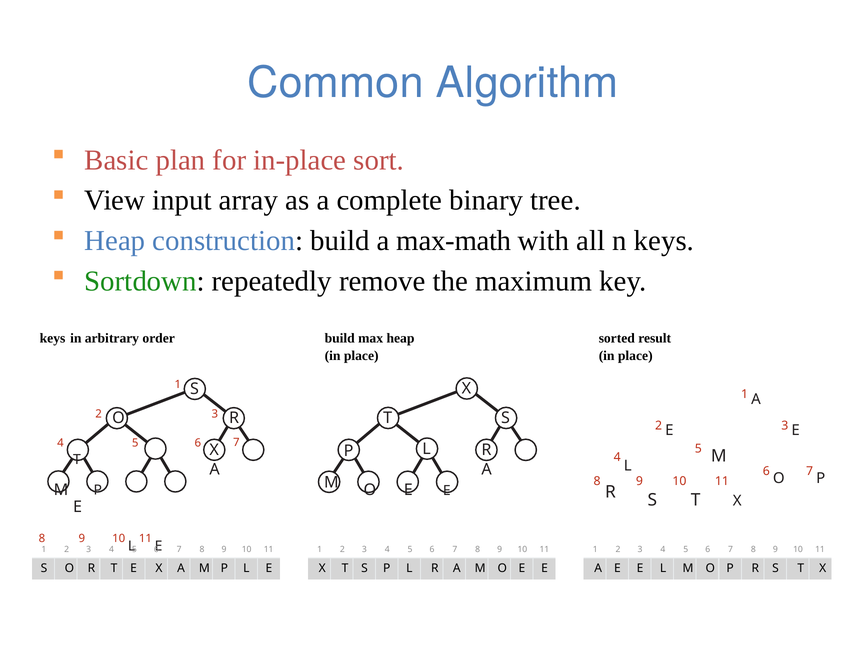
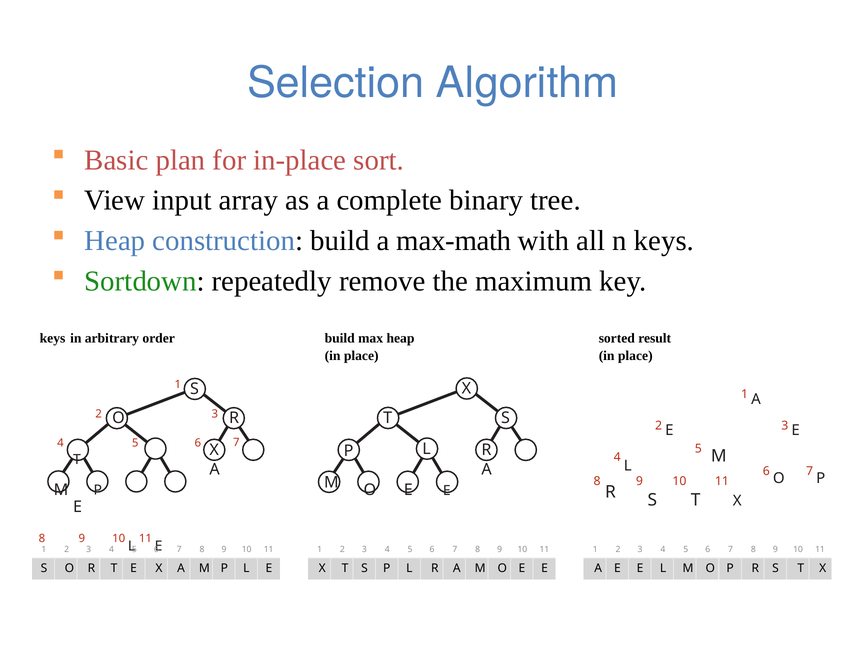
Common: Common -> Selection
